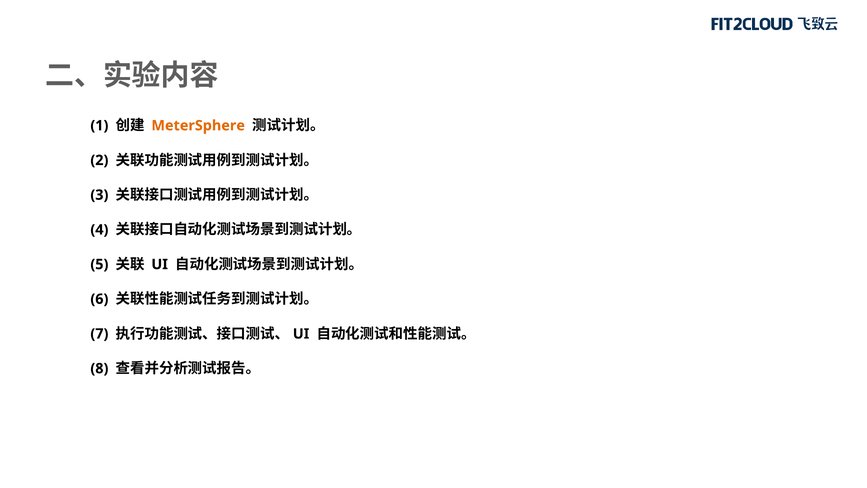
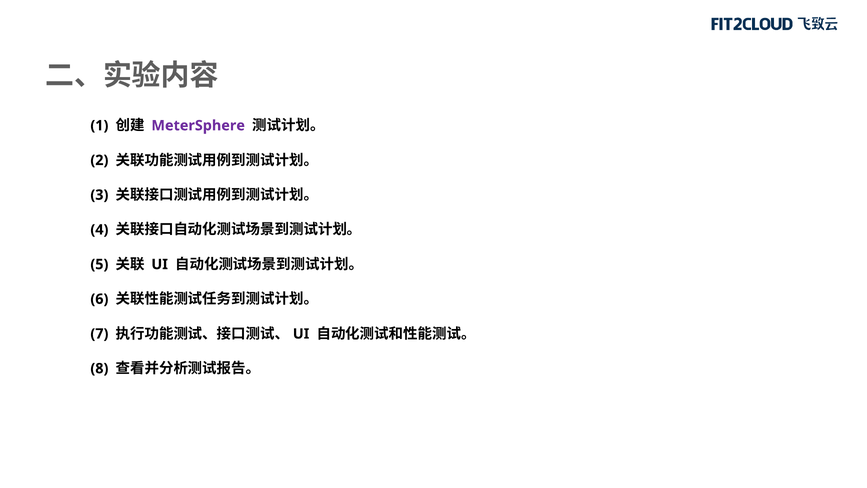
MeterSphere colour: orange -> purple
